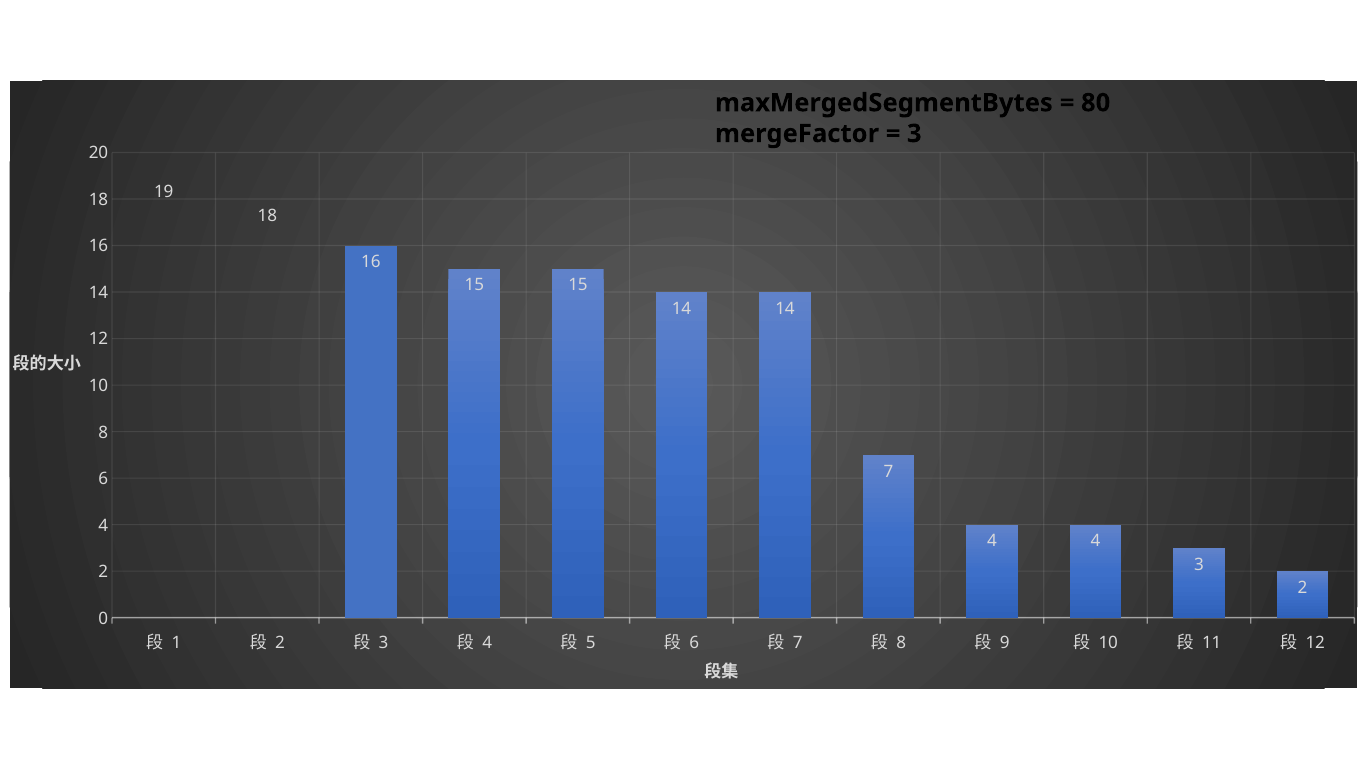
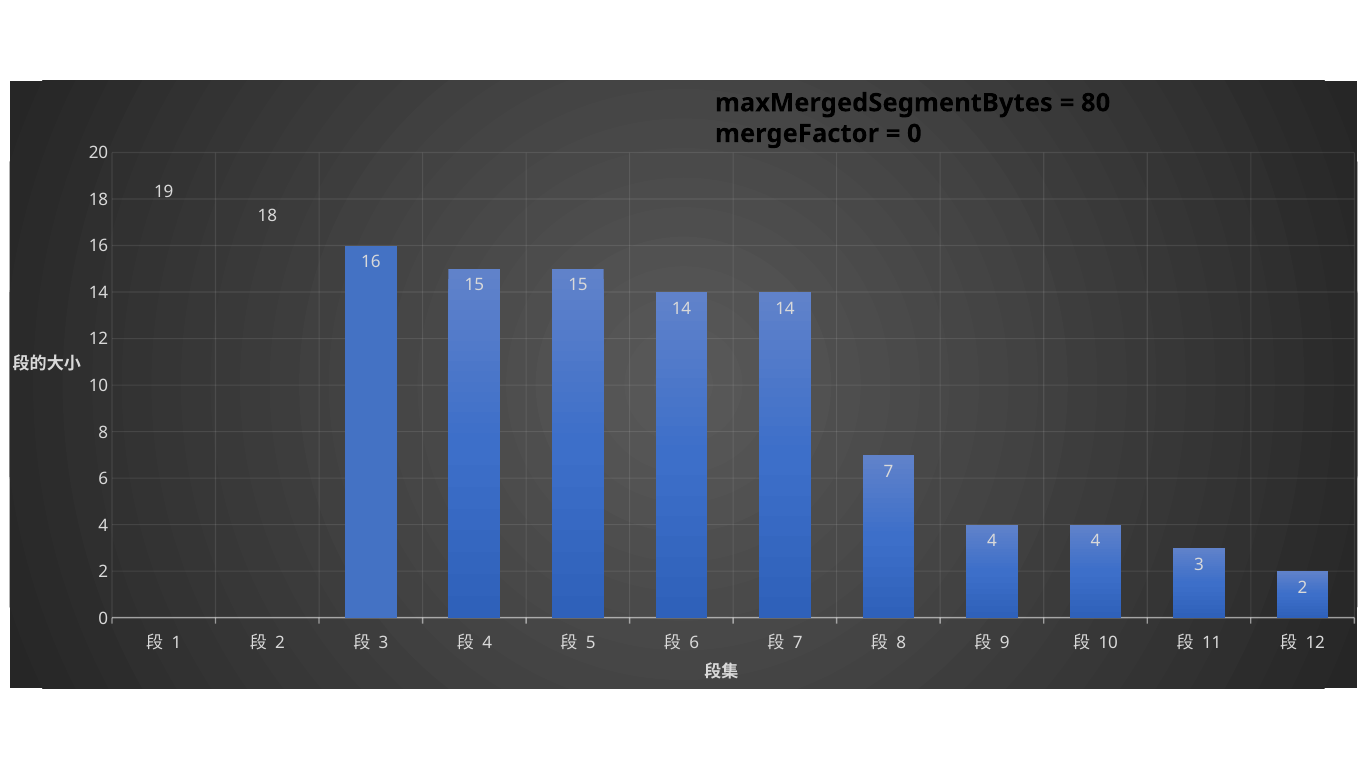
3 at (914, 134): 3 -> 0
